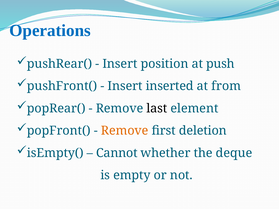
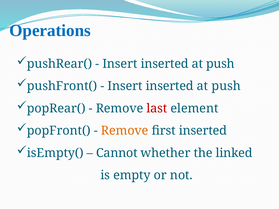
position at (165, 64): position -> inserted
from at (226, 86): from -> push
last colour: black -> red
first deletion: deletion -> inserted
deque: deque -> linked
